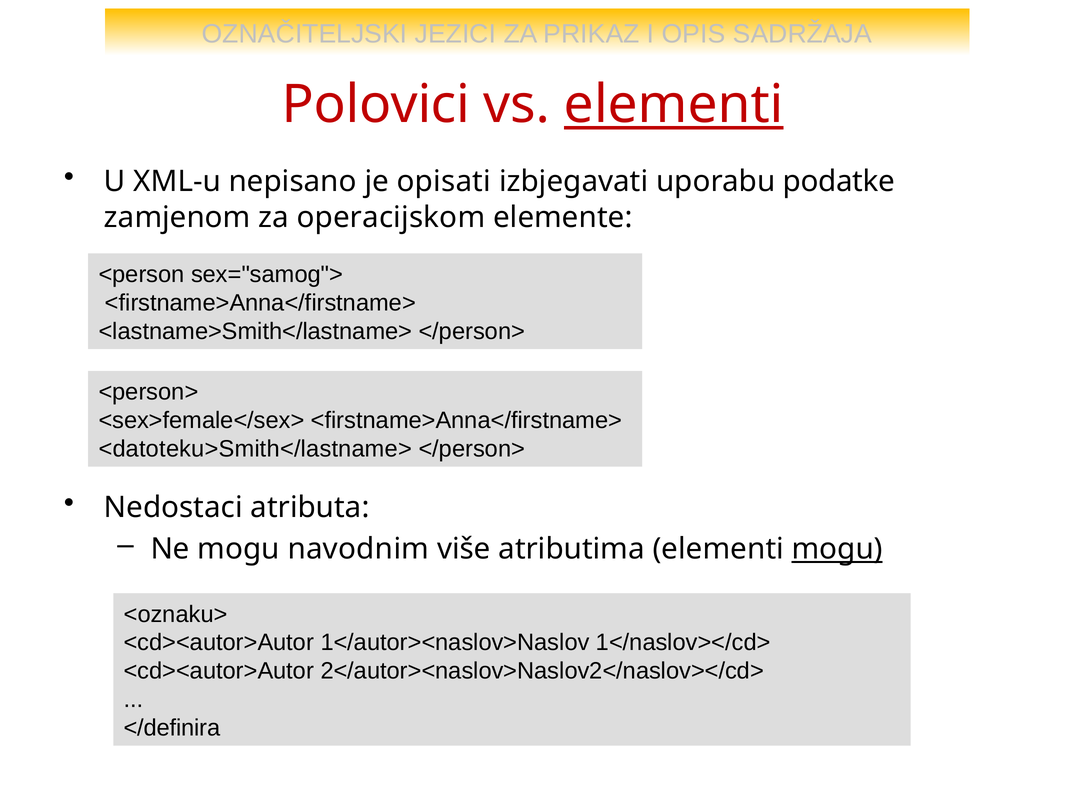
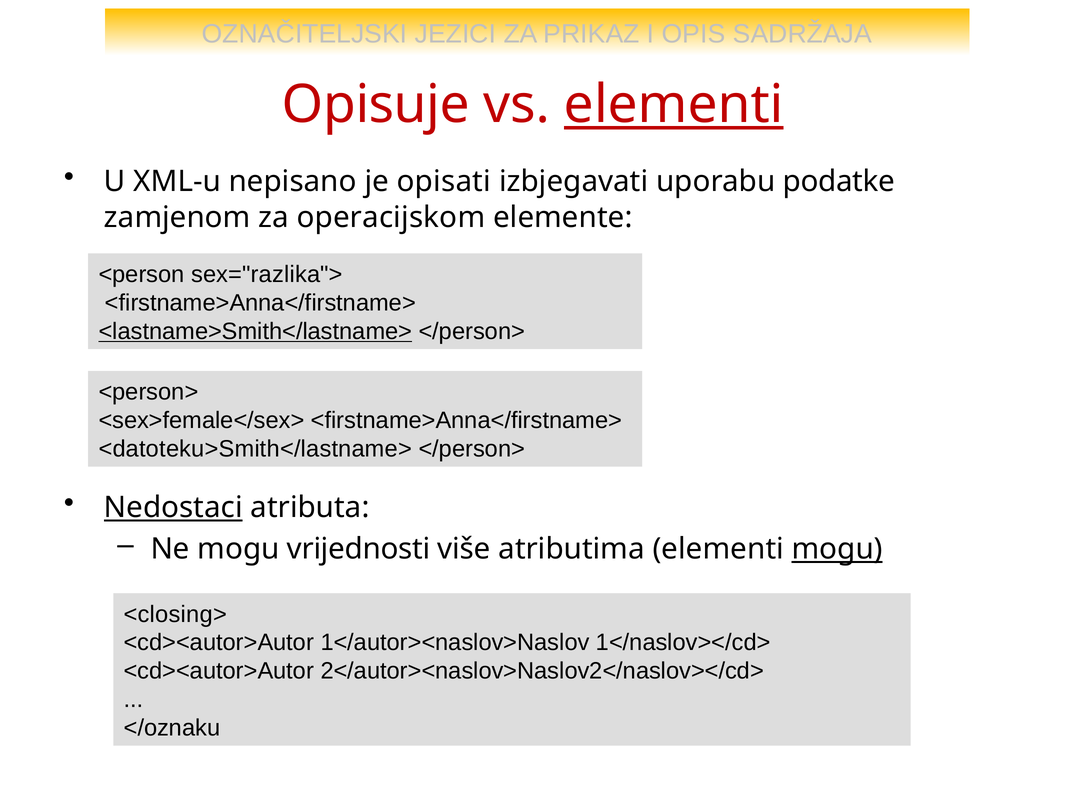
Polovici: Polovici -> Opisuje
sex="samog">: sex="samog"> -> sex="razlika">
<lastname>Smith</lastname> underline: none -> present
Nedostaci underline: none -> present
navodnim: navodnim -> vrijednosti
<oznaku>: <oznaku> -> <closing>
</definira: </definira -> </oznaku
